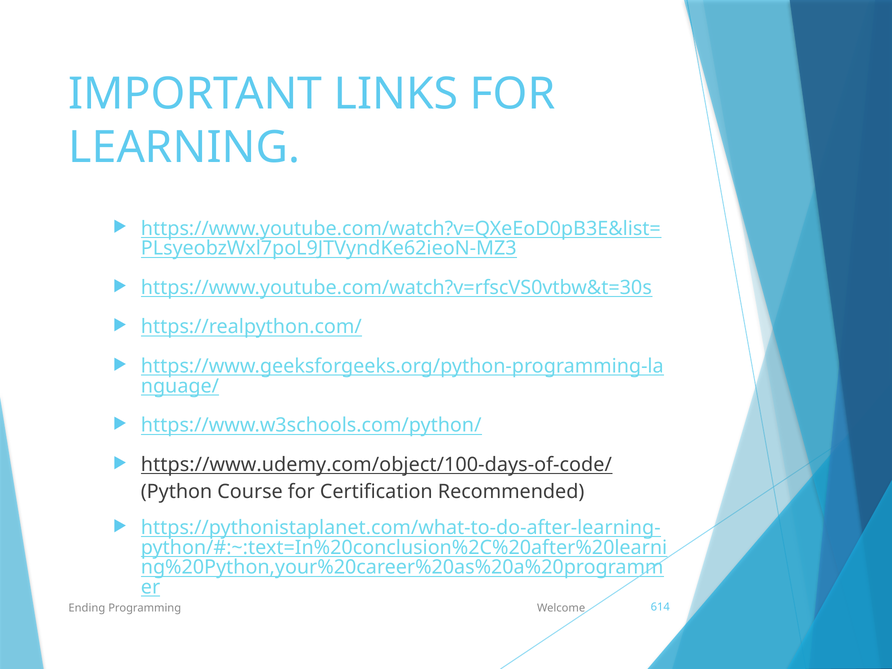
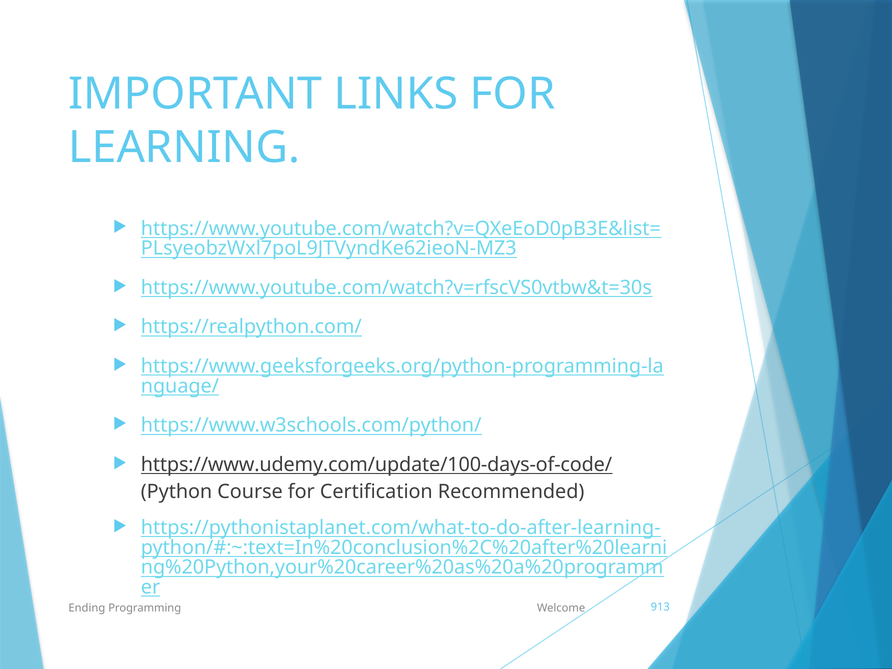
https://www.udemy.com/object/100-days-of-code/: https://www.udemy.com/object/100-days-of-code/ -> https://www.udemy.com/update/100-days-of-code/
614: 614 -> 913
